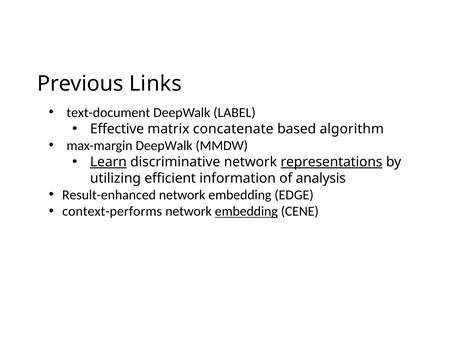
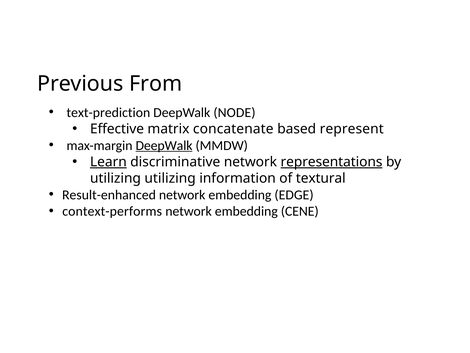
Links: Links -> From
text-document: text-document -> text-prediction
LABEL: LABEL -> NODE
algorithm: algorithm -> represent
DeepWalk at (164, 145) underline: none -> present
utilizing efficient: efficient -> utilizing
analysis: analysis -> textural
embedding at (246, 211) underline: present -> none
